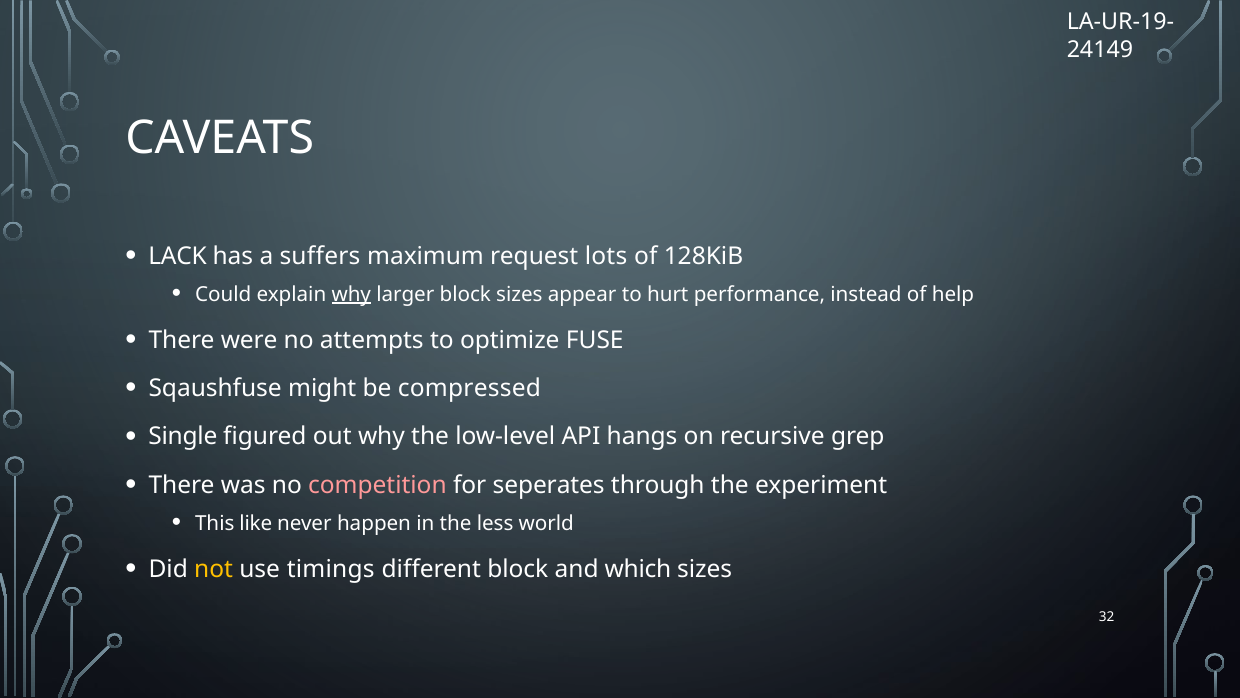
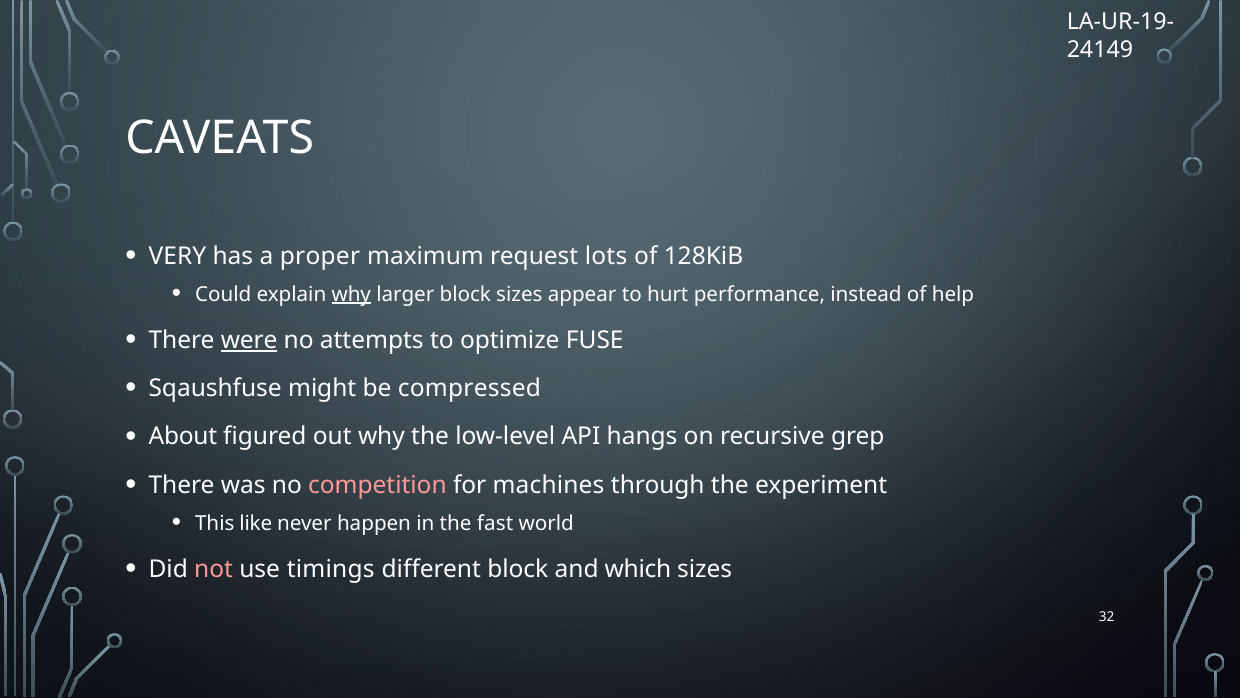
LACK: LACK -> VERY
suffers: suffers -> proper
were underline: none -> present
Single: Single -> About
seperates: seperates -> machines
less: less -> fast
not colour: yellow -> pink
